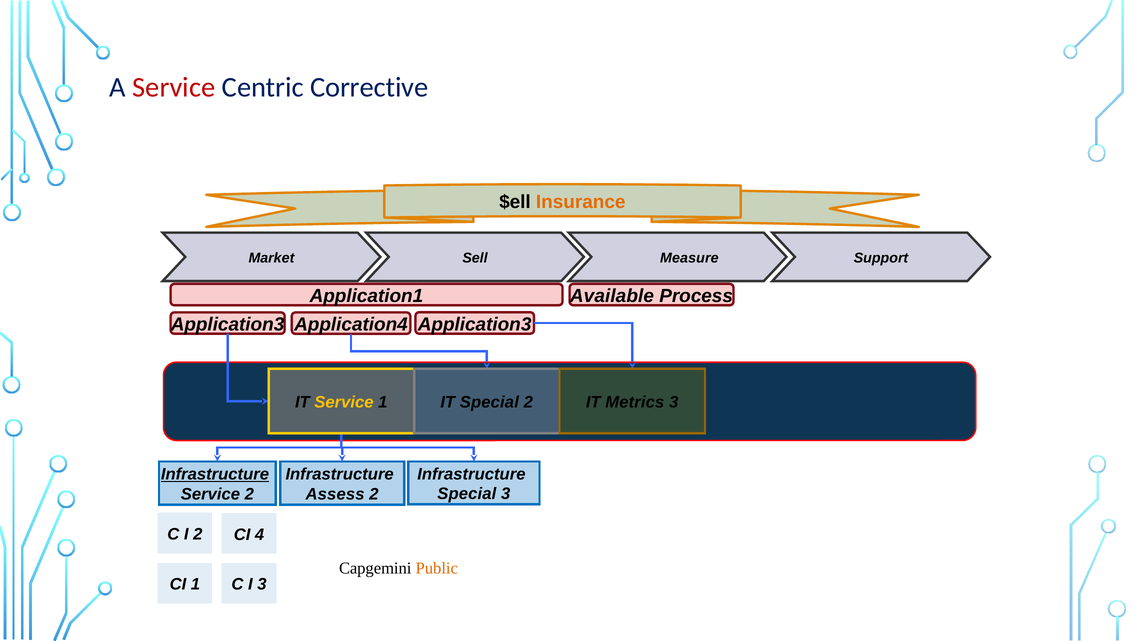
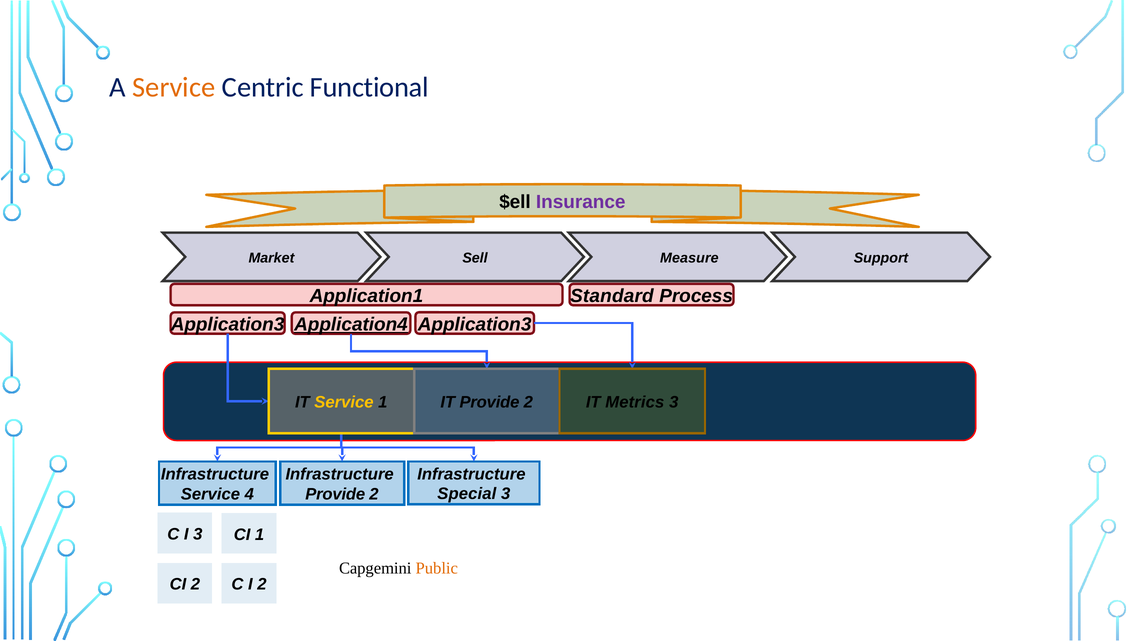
Service at (174, 88) colour: red -> orange
Corrective: Corrective -> Functional
Insurance colour: orange -> purple
Available: Available -> Standard
Application4 underline: none -> present
IT Special: Special -> Provide
Infrastructure at (215, 474) underline: present -> none
Service 2: 2 -> 4
Assess at (335, 494): Assess -> Provide
I 2: 2 -> 3
CI 4: 4 -> 1
CI 1: 1 -> 2
I 3: 3 -> 2
